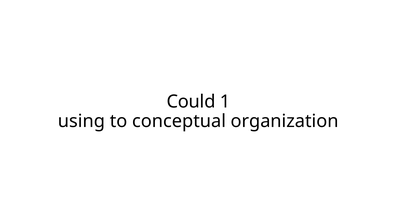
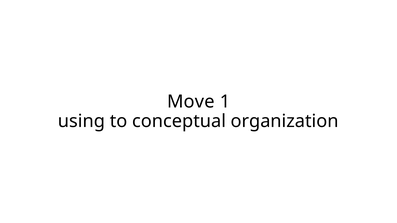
Could: Could -> Move
